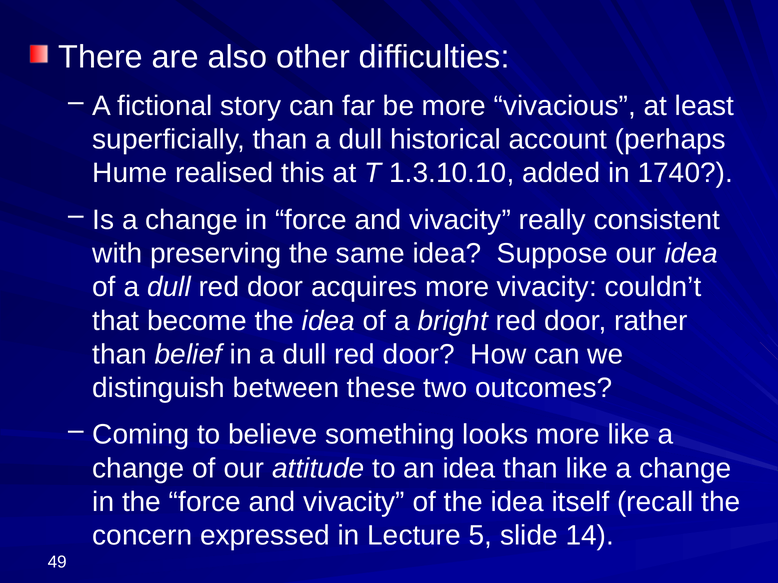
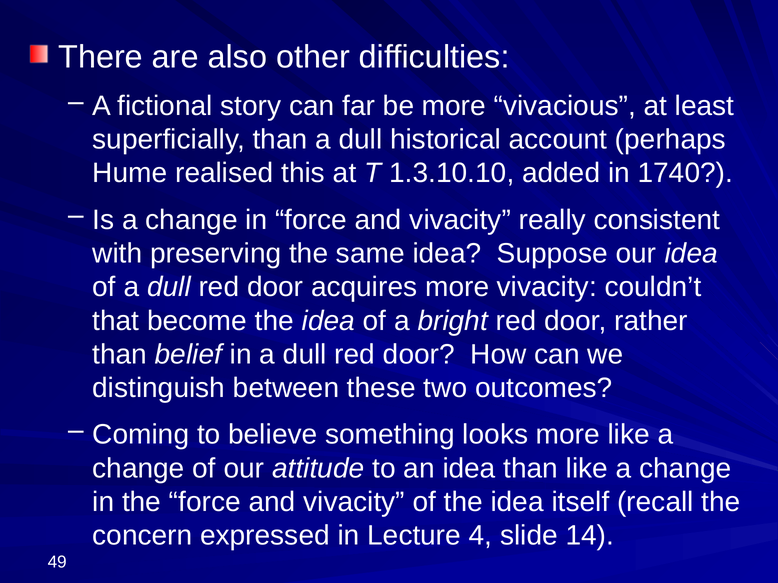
5: 5 -> 4
